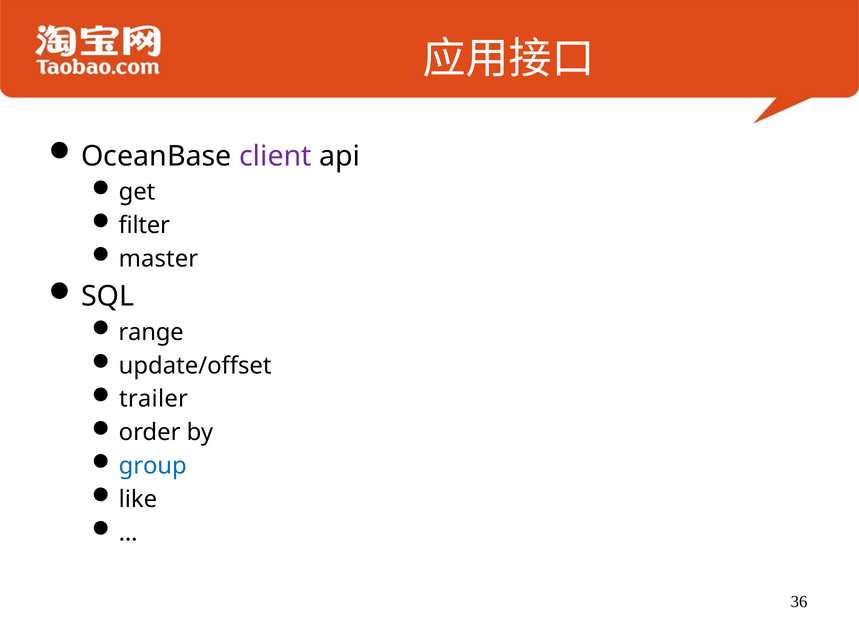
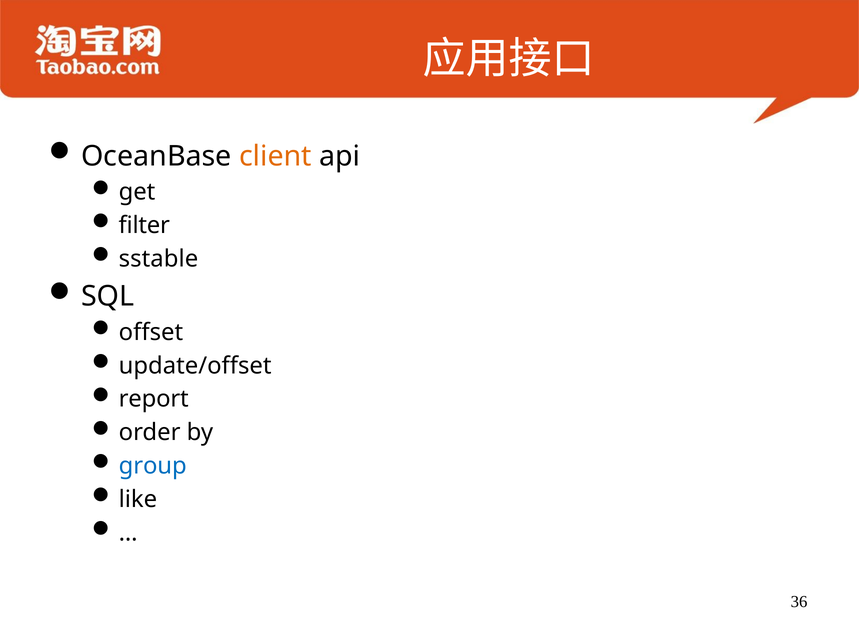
client colour: purple -> orange
master: master -> sstable
range: range -> offset
trailer: trailer -> report
